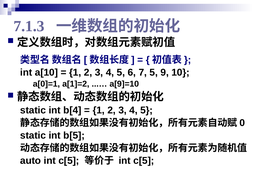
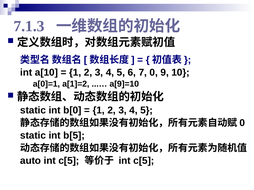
7 5: 5 -> 0
b[4: b[4 -> b[0
